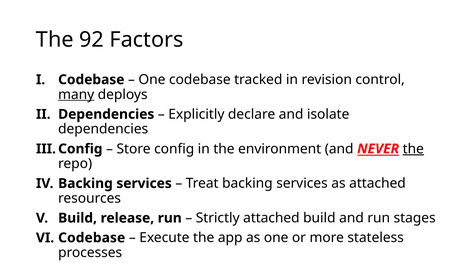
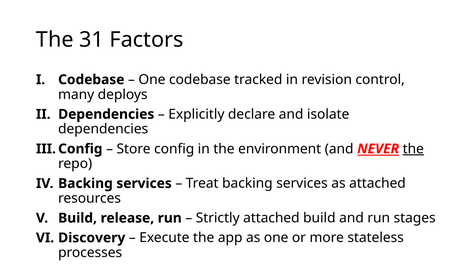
92: 92 -> 31
many underline: present -> none
Codebase at (92, 238): Codebase -> Discovery
